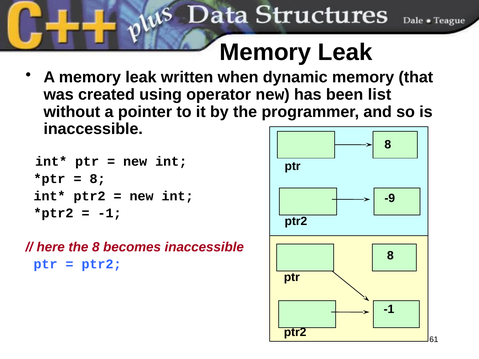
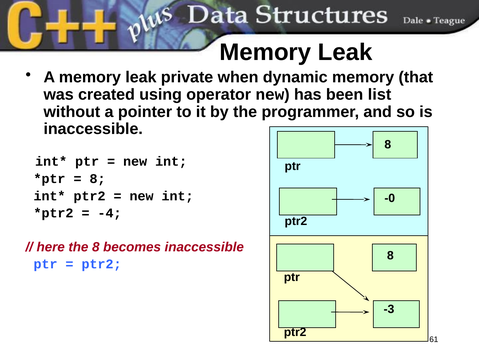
written: written -> private
-9: -9 -> -0
-1 at (110, 213): -1 -> -4
-1 at (389, 309): -1 -> -3
